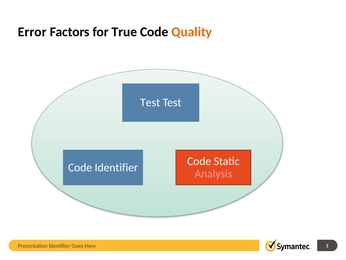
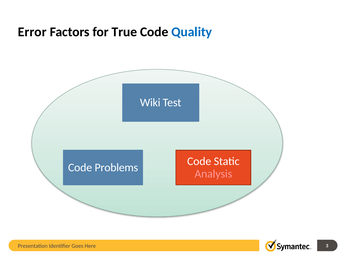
Quality colour: orange -> blue
Test at (150, 102): Test -> Wiki
Code Identifier: Identifier -> Problems
